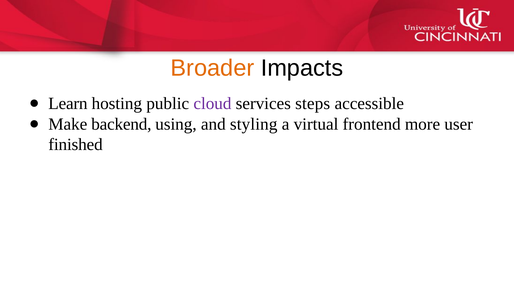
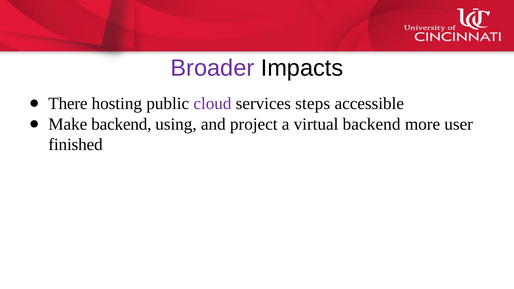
Broader colour: orange -> purple
Learn: Learn -> There
styling: styling -> project
virtual frontend: frontend -> backend
